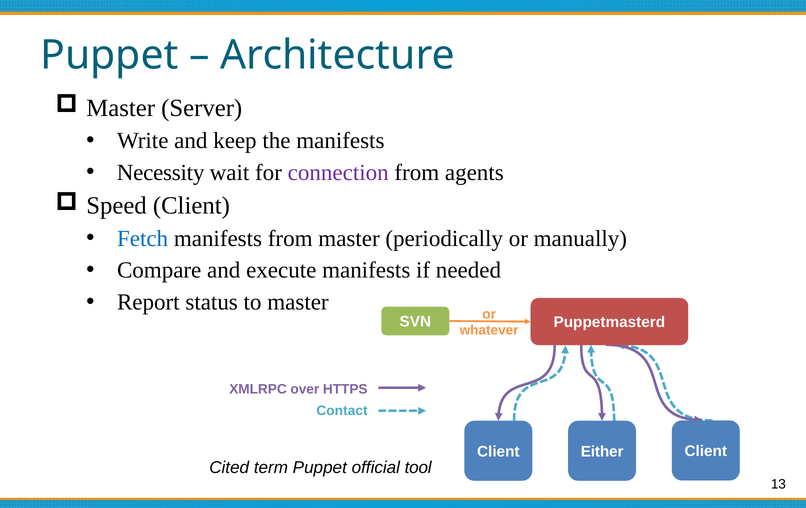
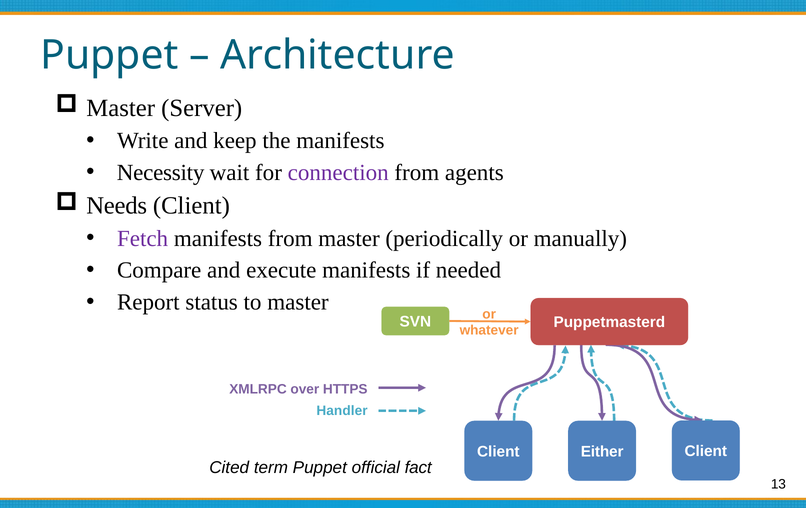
Speed: Speed -> Needs
Fetch colour: blue -> purple
Contact: Contact -> Handler
tool: tool -> fact
